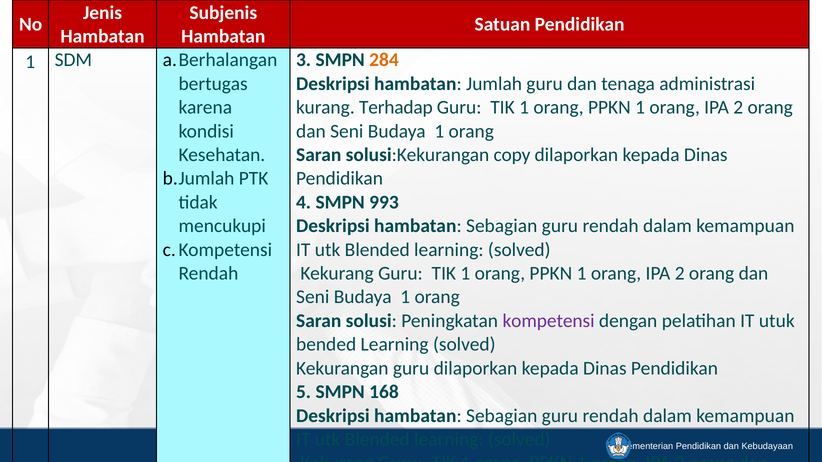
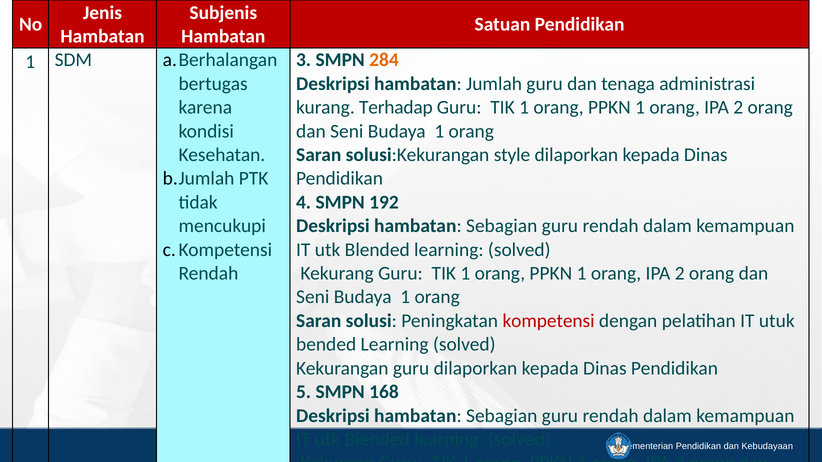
copy: copy -> style
993: 993 -> 192
kompetensi colour: purple -> red
